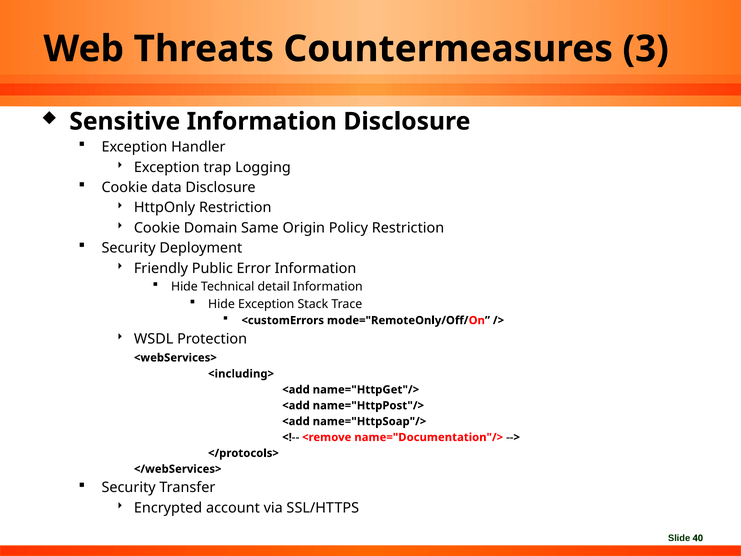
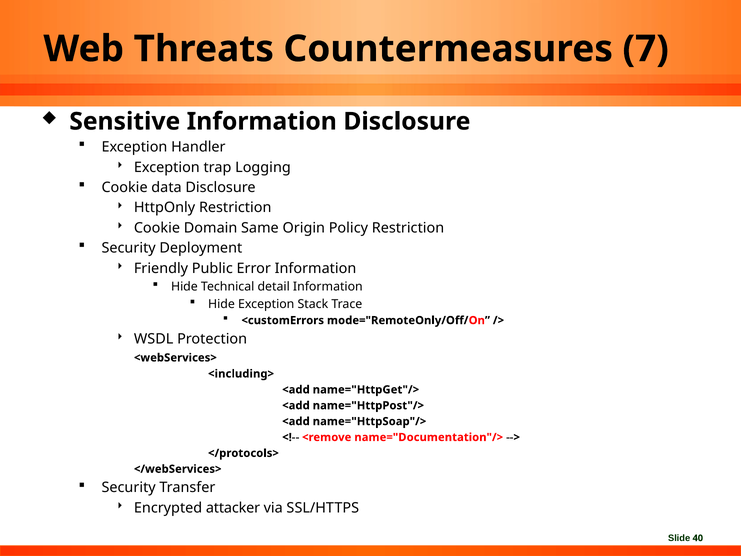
3: 3 -> 7
account: account -> attacker
